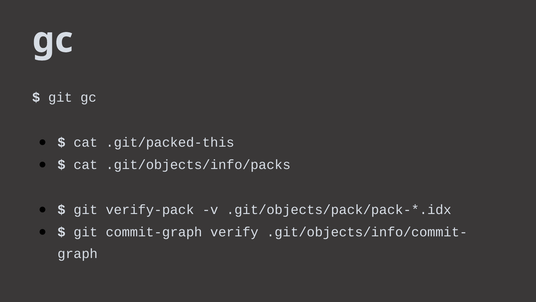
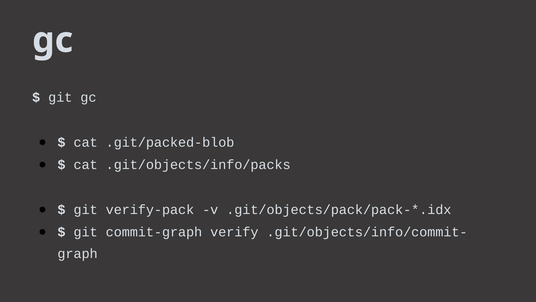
.git/packed-this: .git/packed-this -> .git/packed-blob
